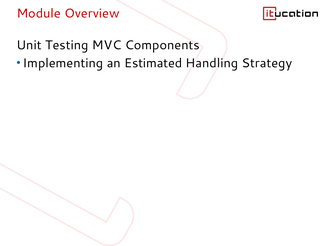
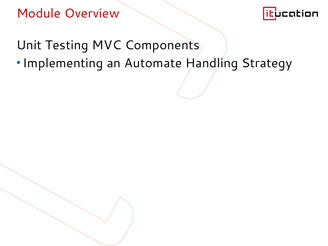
Estimated: Estimated -> Automate
